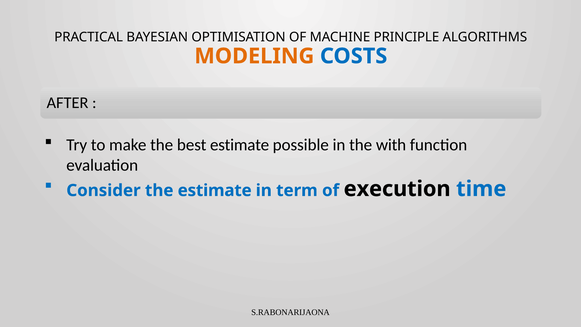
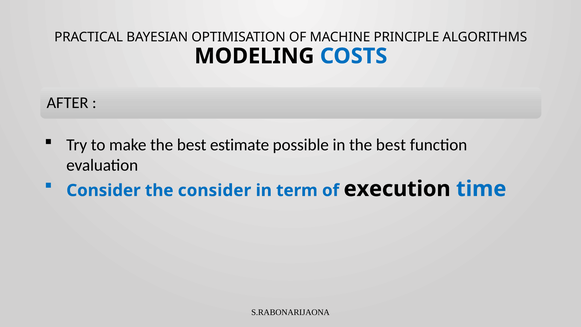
MODELING colour: orange -> black
in the with: with -> best
the estimate: estimate -> consider
